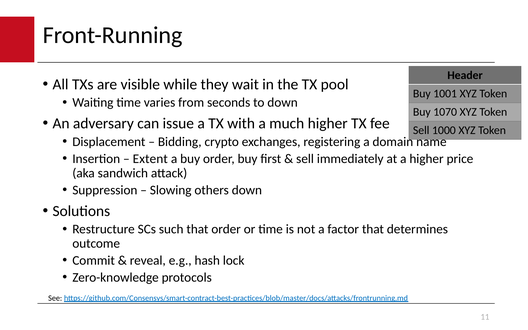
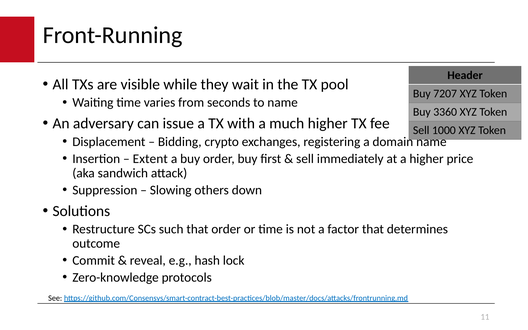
1001: 1001 -> 7207
to down: down -> name
1070: 1070 -> 3360
